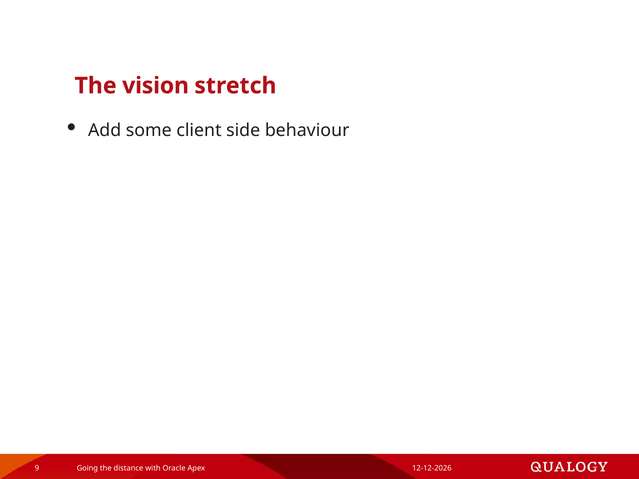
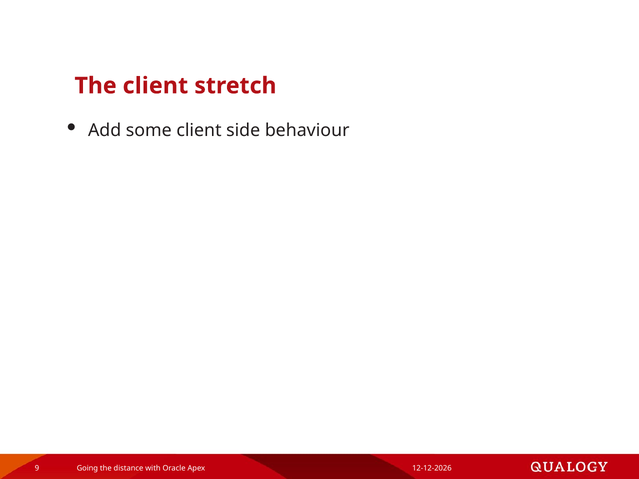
The vision: vision -> client
